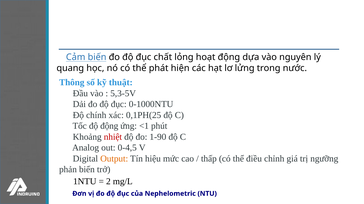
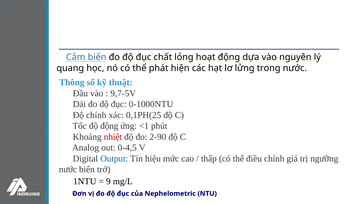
5,3-5V: 5,3-5V -> 9,7-5V
1-90: 1-90 -> 2-90
Output colour: orange -> blue
phản at (68, 170): phản -> nước
2: 2 -> 9
